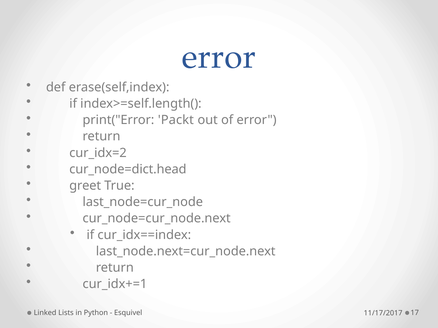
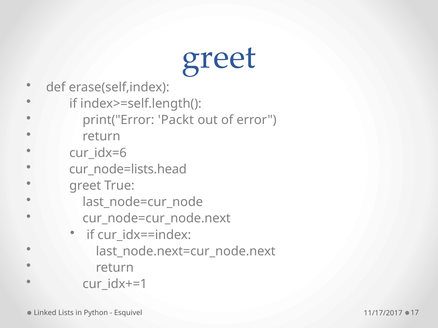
error at (219, 57): error -> greet
cur_idx=2: cur_idx=2 -> cur_idx=6
cur_node=dict.head: cur_node=dict.head -> cur_node=lists.head
